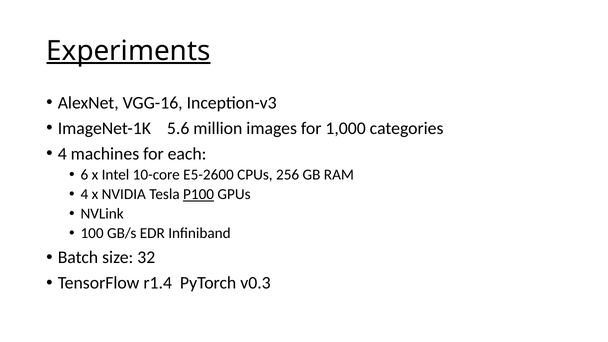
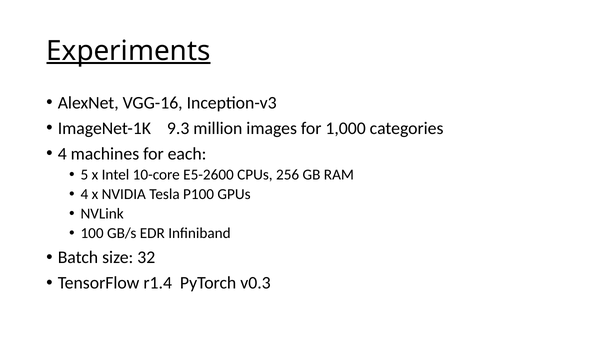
5.6: 5.6 -> 9.3
6: 6 -> 5
P100 underline: present -> none
